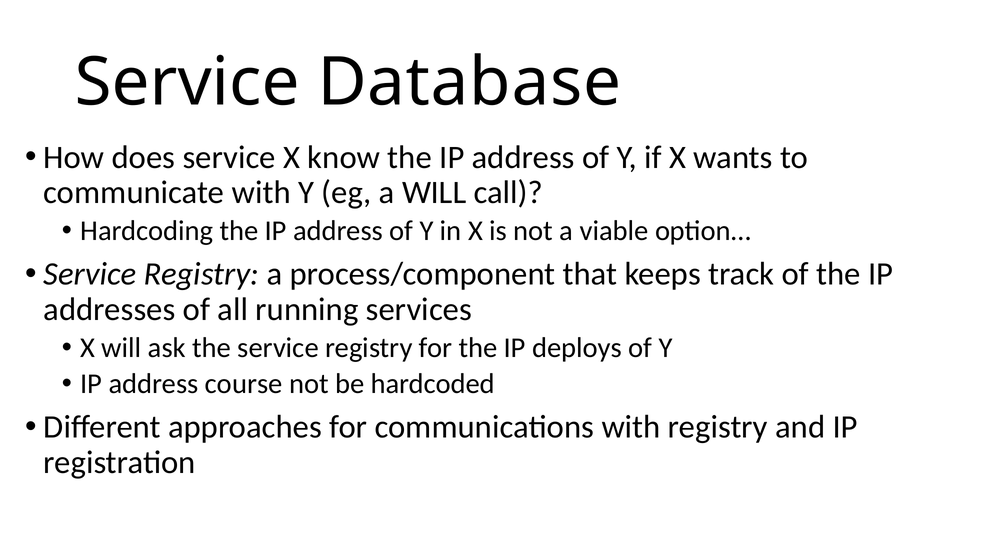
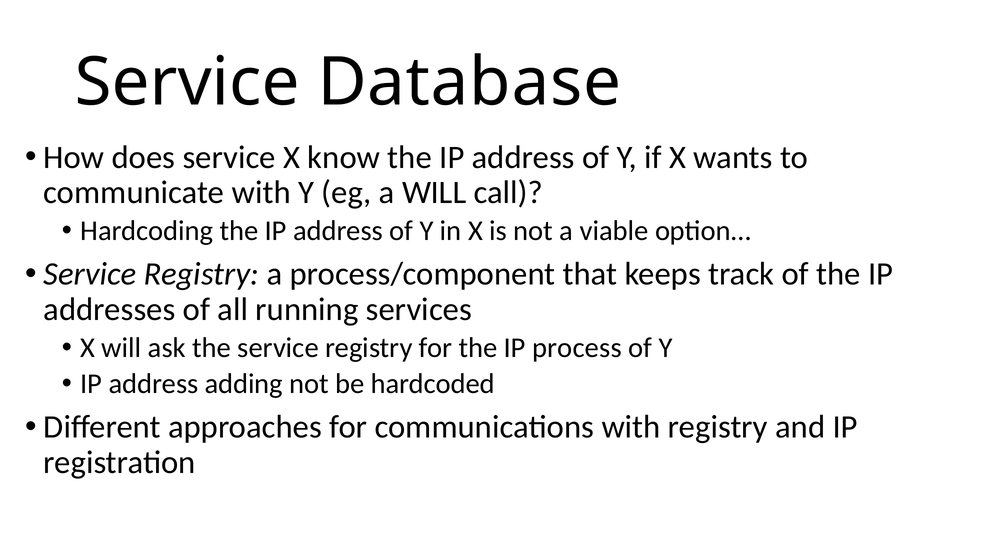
deploys: deploys -> process
course: course -> adding
